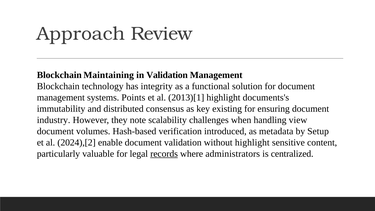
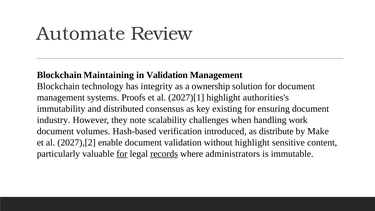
Approach: Approach -> Automate
functional: functional -> ownership
Points: Points -> Proofs
2013)[1: 2013)[1 -> 2027)[1
documents's: documents's -> authorities's
view: view -> work
metadata: metadata -> distribute
Setup: Setup -> Make
2024),[2: 2024),[2 -> 2027),[2
for at (122, 154) underline: none -> present
centralized: centralized -> immutable
